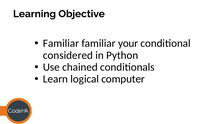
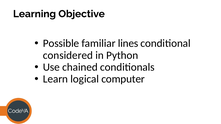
Familiar at (61, 43): Familiar -> Possible
your: your -> lines
